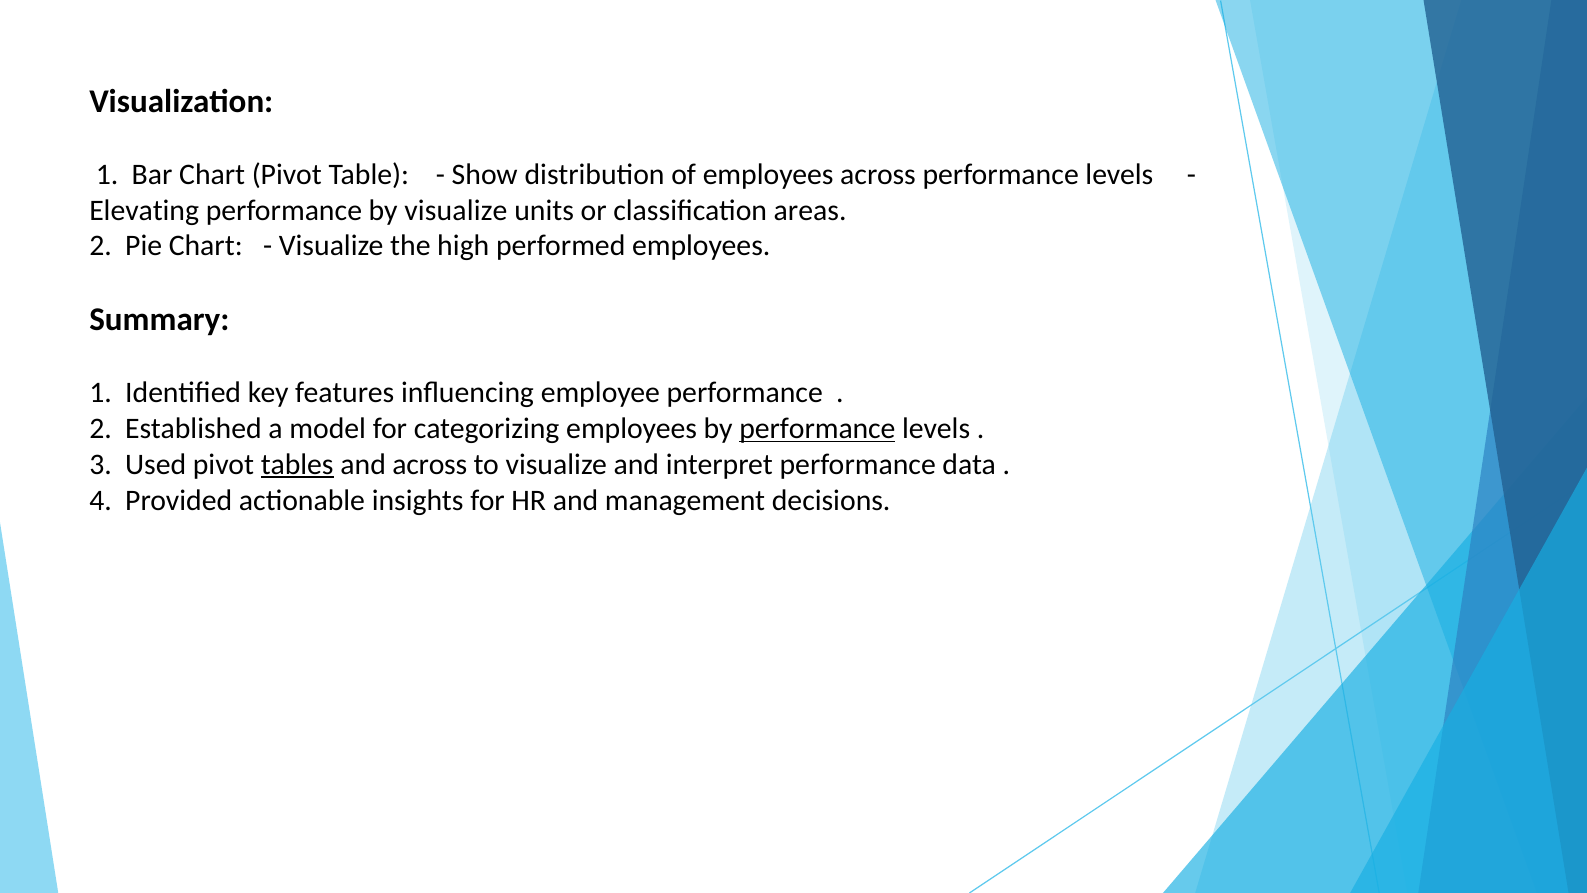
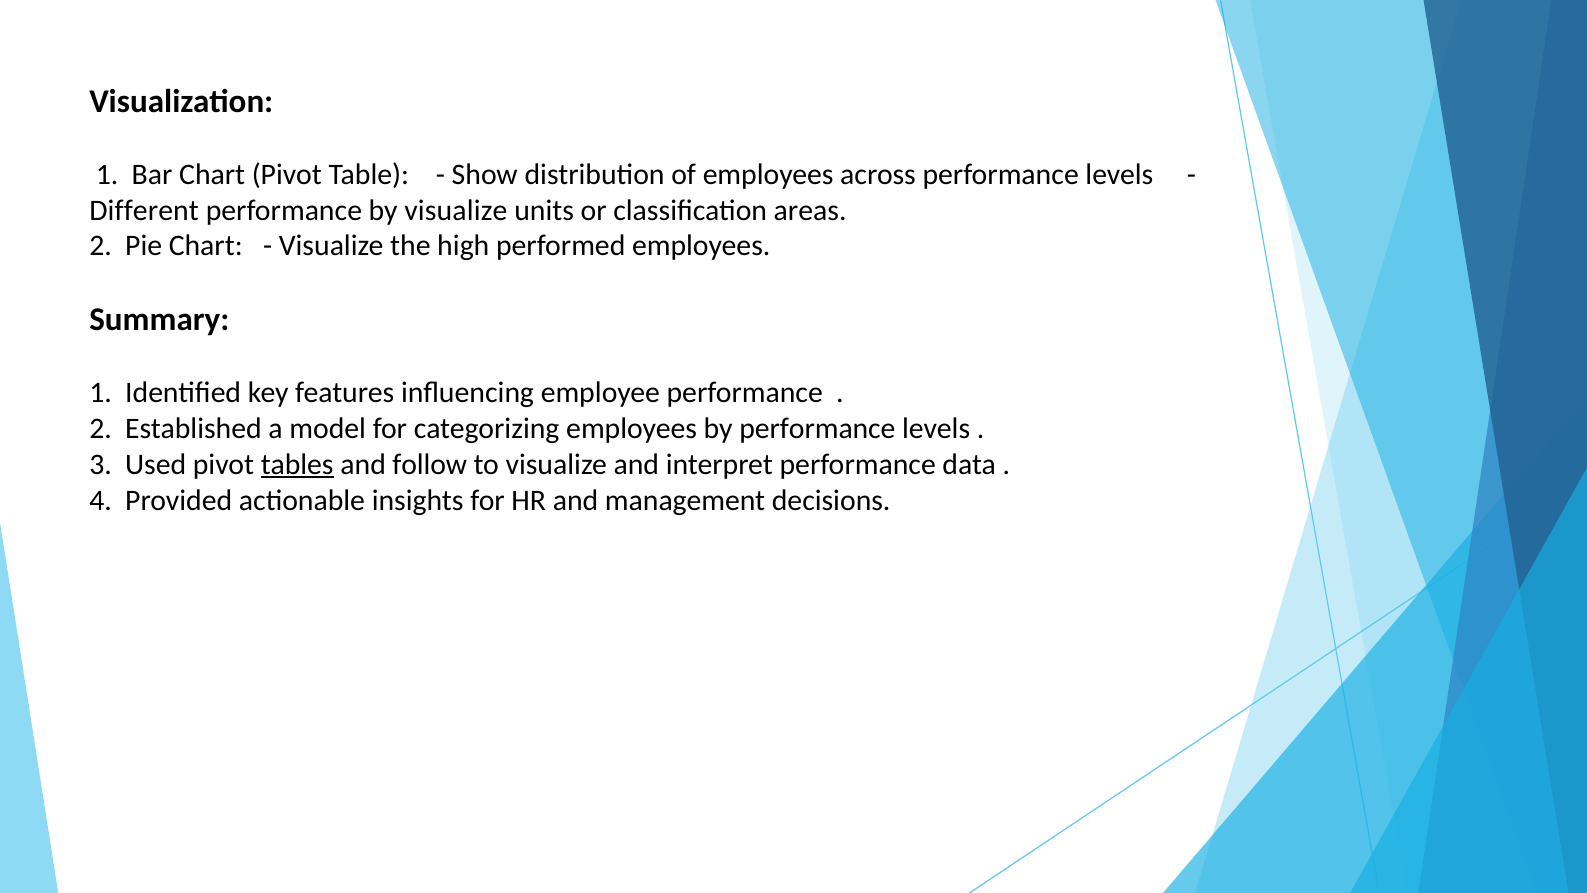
Elevating: Elevating -> Different
performance at (817, 429) underline: present -> none
and across: across -> follow
